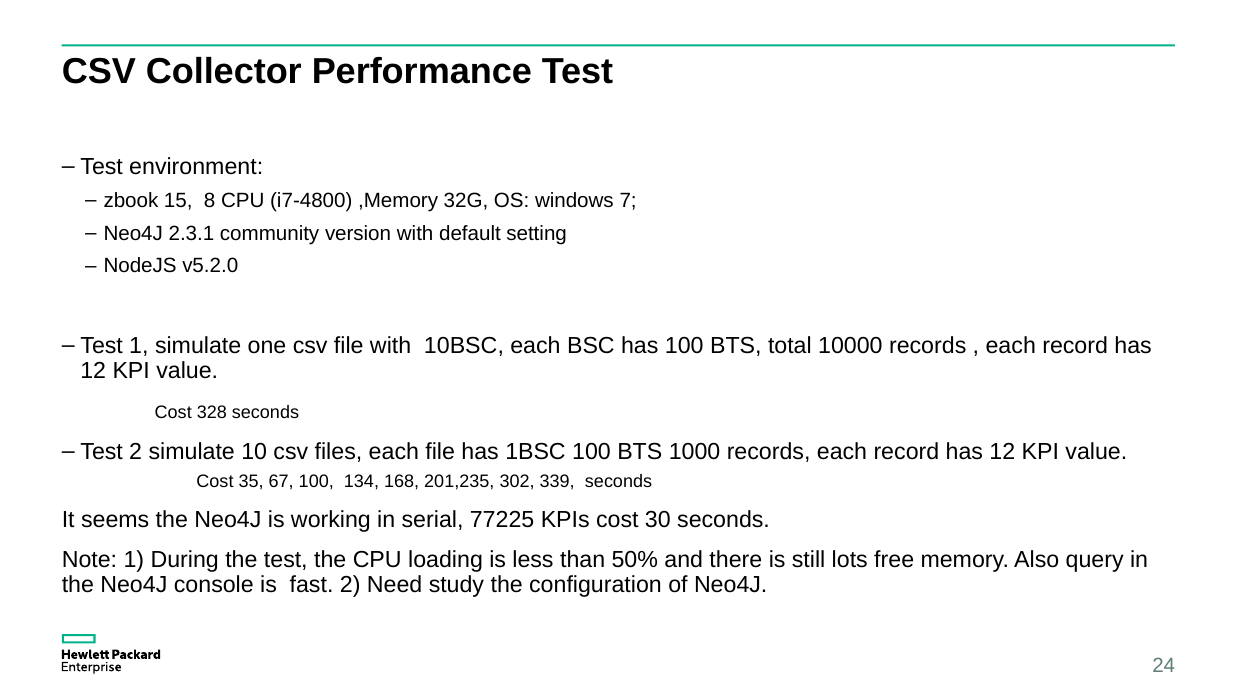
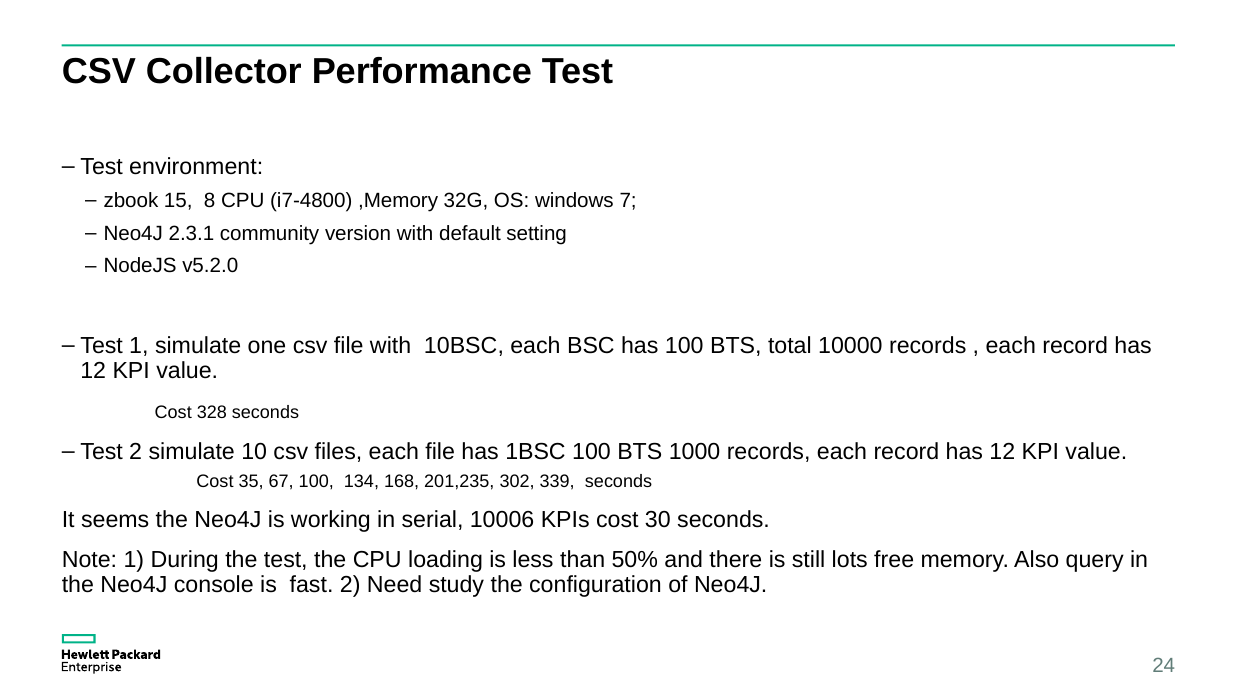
77225: 77225 -> 10006
